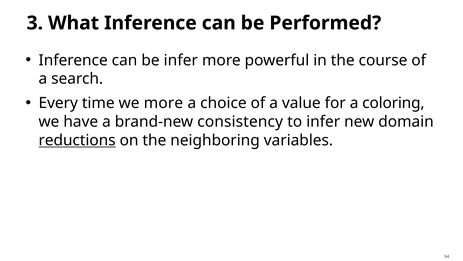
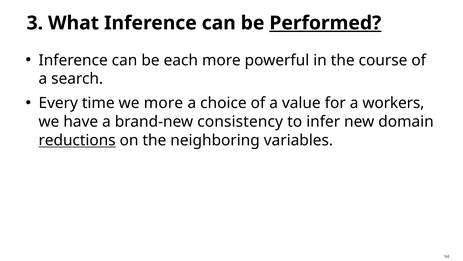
Performed underline: none -> present
be infer: infer -> each
coloring: coloring -> workers
